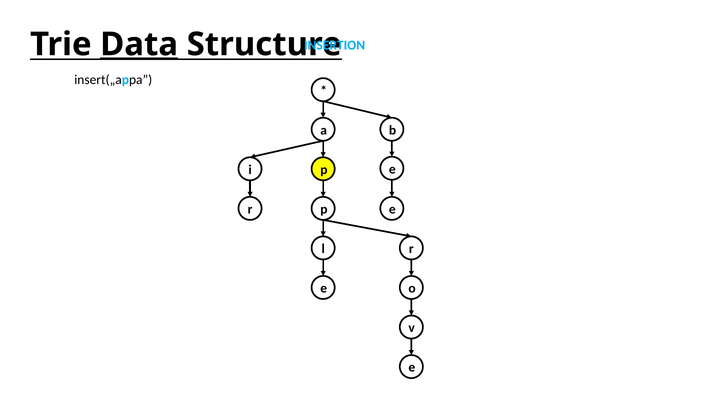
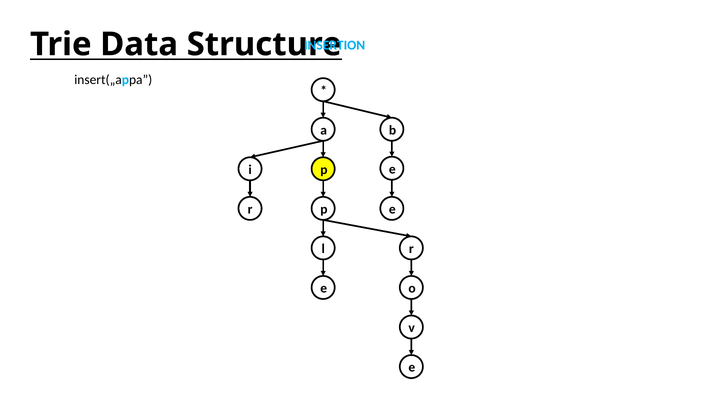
Data underline: present -> none
